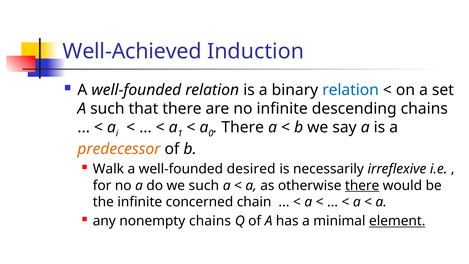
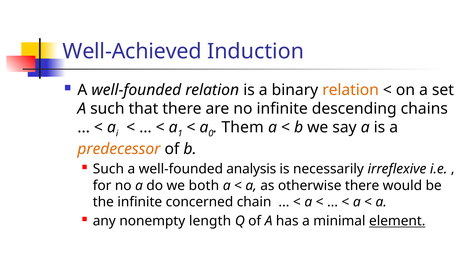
relation at (351, 90) colour: blue -> orange
There at (243, 127): There -> Them
Walk at (108, 169): Walk -> Such
desired: desired -> analysis
we such: such -> both
there at (362, 185) underline: present -> none
nonempty chains: chains -> length
